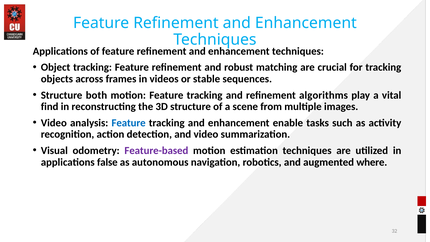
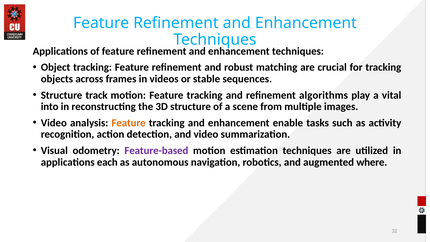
both: both -> track
find: find -> into
Feature at (129, 123) colour: blue -> orange
false: false -> each
